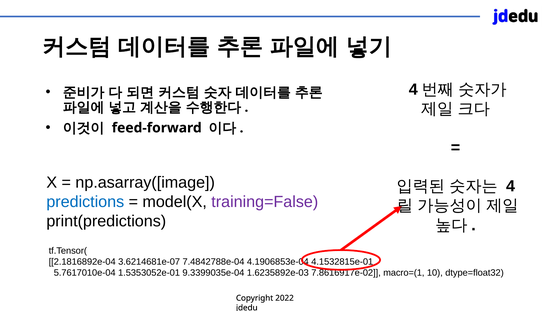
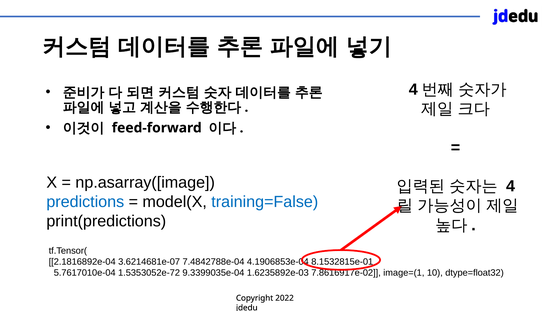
training=False colour: purple -> blue
4.1532815e-01: 4.1532815e-01 -> 8.1532815e-01
1.5353052e-01: 1.5353052e-01 -> 1.5353052e-72
macro=(1: macro=(1 -> image=(1
